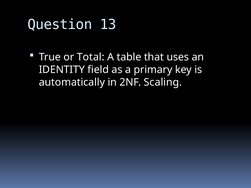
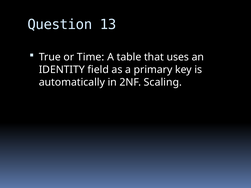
Total: Total -> Time
